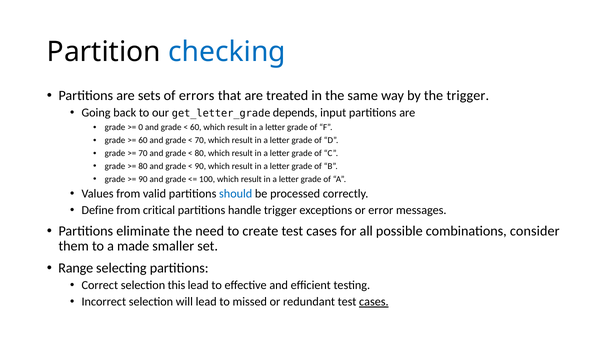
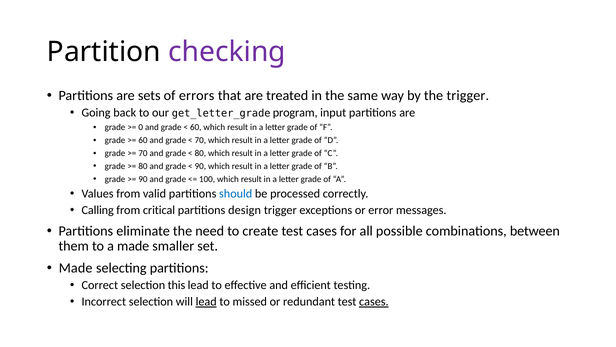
checking colour: blue -> purple
depends: depends -> program
Define: Define -> Calling
handle: handle -> design
consider: consider -> between
Range at (76, 268): Range -> Made
lead at (206, 301) underline: none -> present
